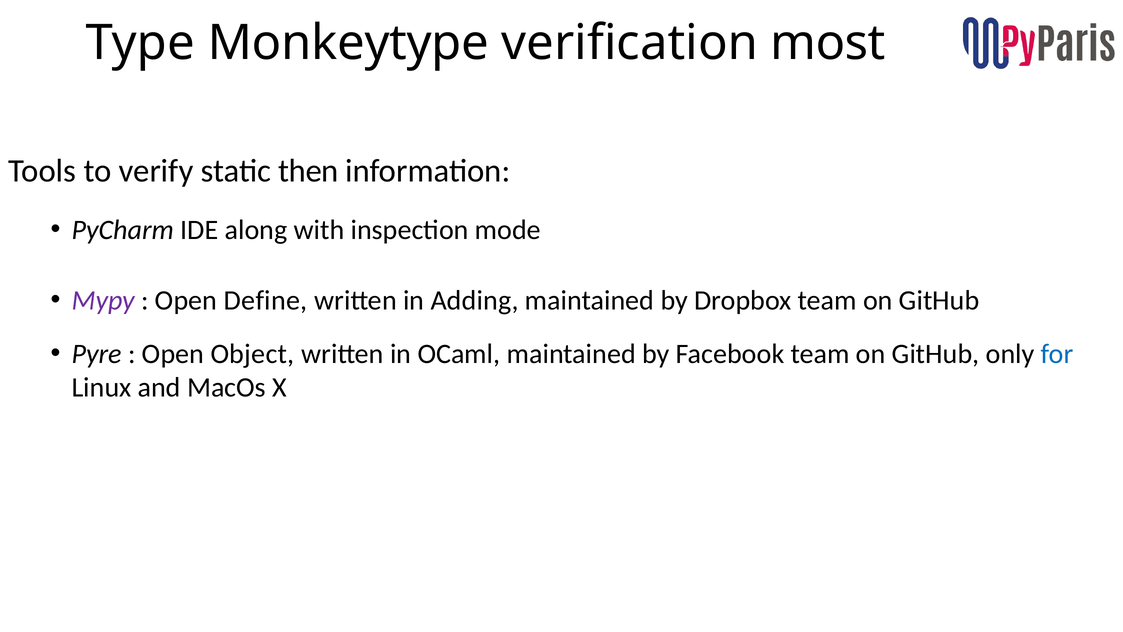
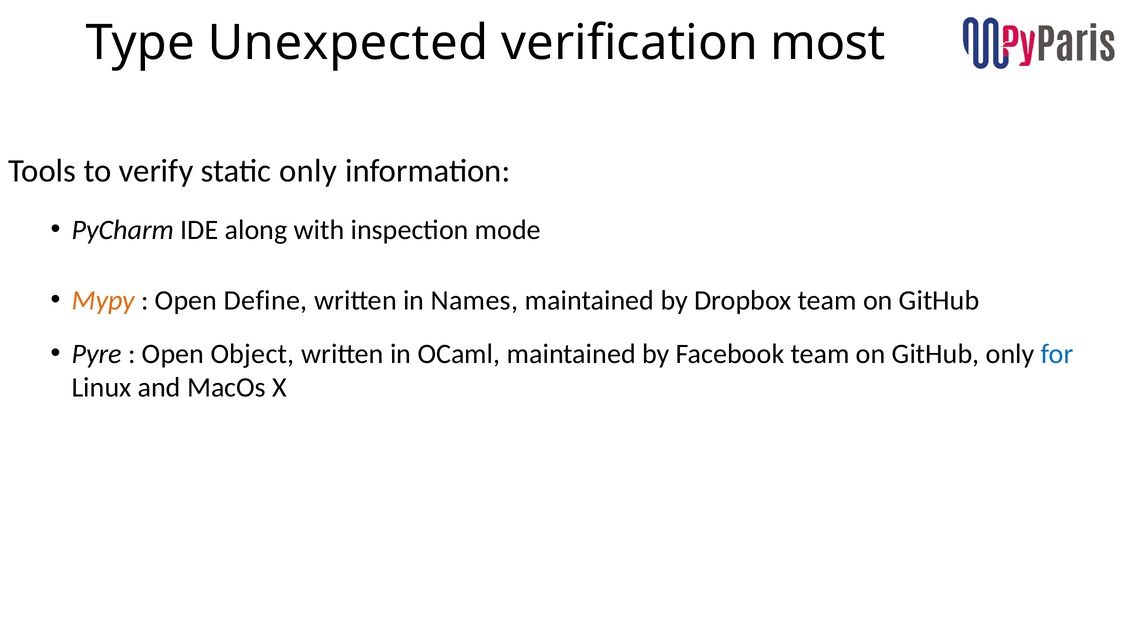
Monkeytype: Monkeytype -> Unexpected
static then: then -> only
Mypy colour: purple -> orange
Adding: Adding -> Names
